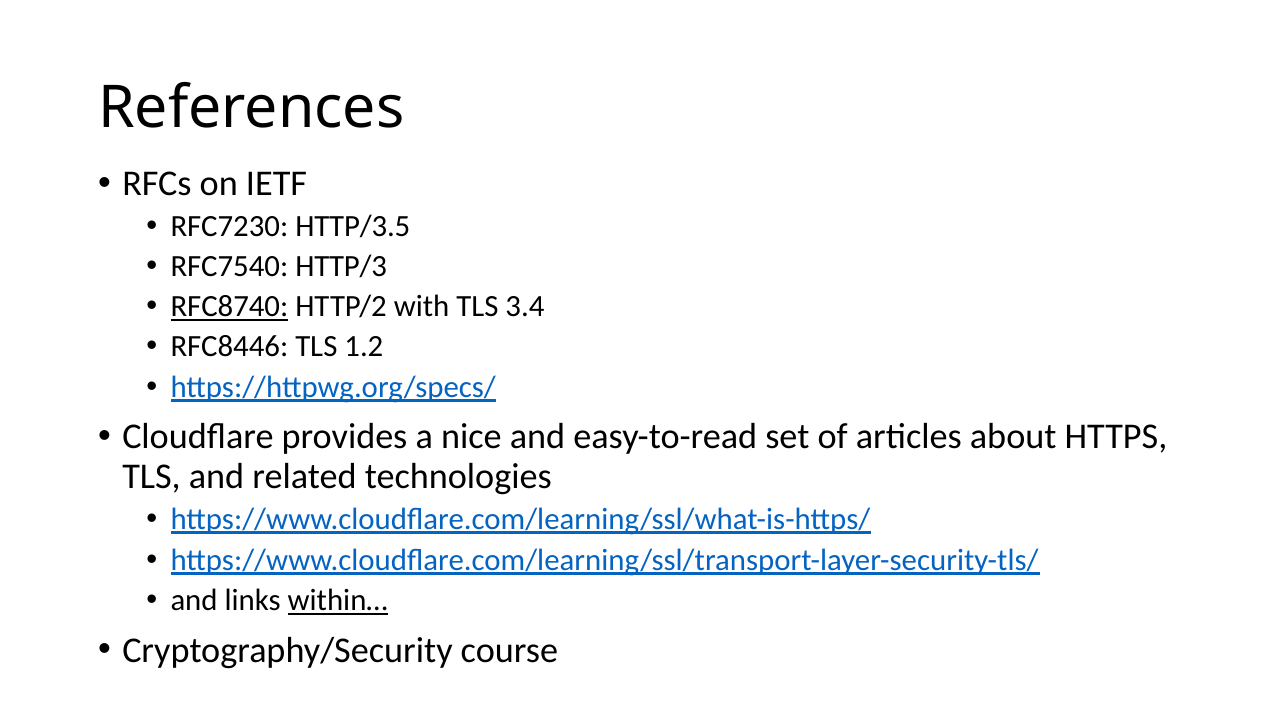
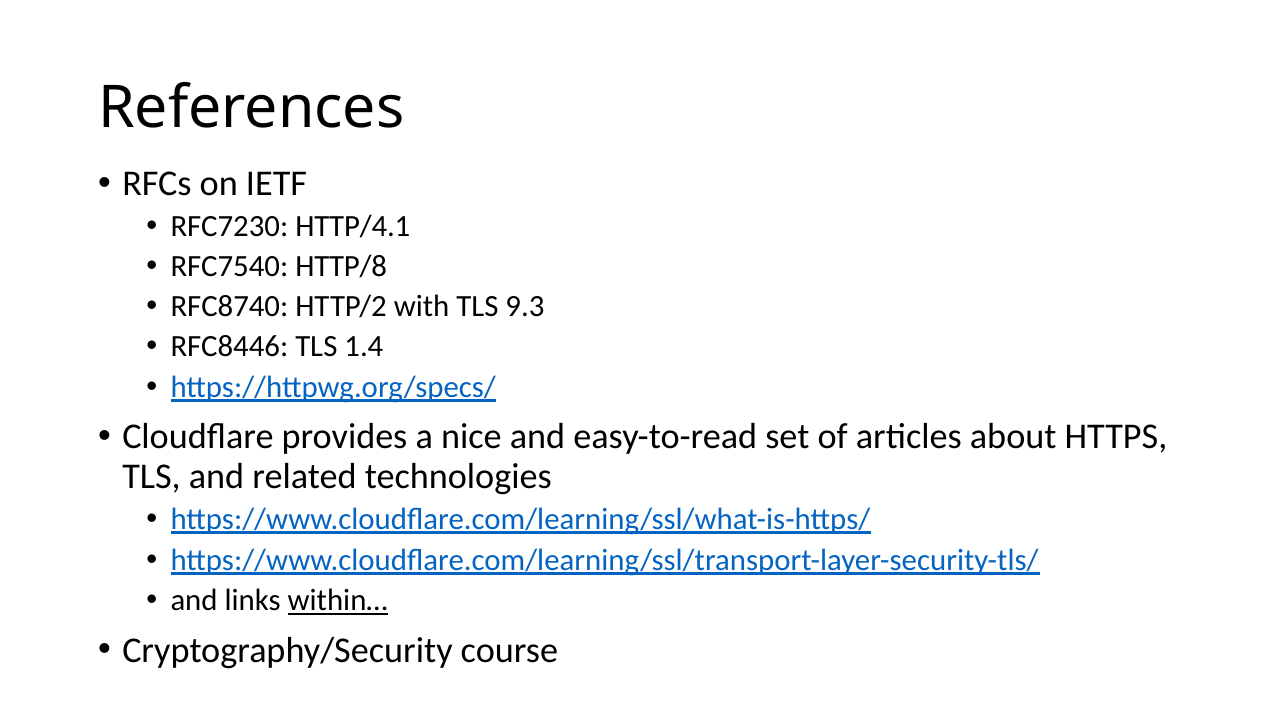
HTTP/3.5: HTTP/3.5 -> HTTP/4.1
HTTP/3: HTTP/3 -> HTTP/8
RFC8740 underline: present -> none
3.4: 3.4 -> 9.3
1.2: 1.2 -> 1.4
